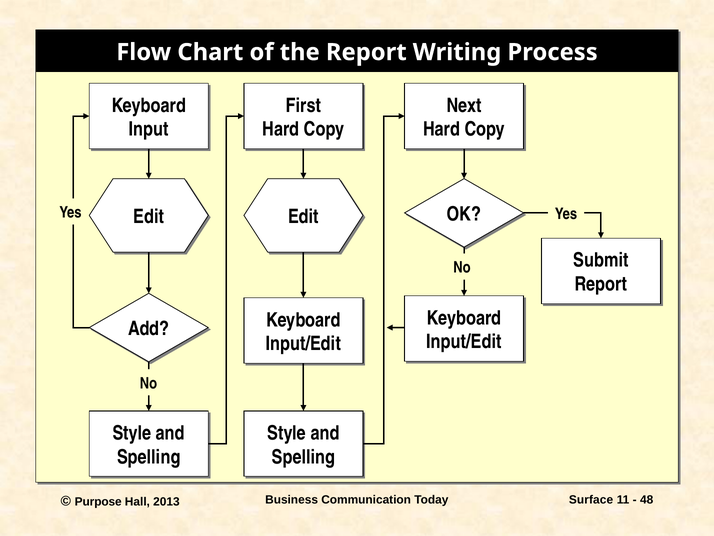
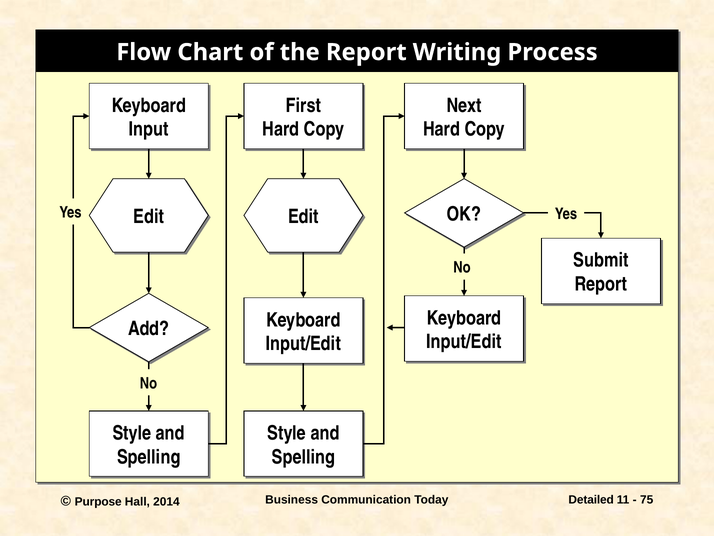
2013: 2013 -> 2014
Surface: Surface -> Detailed
48: 48 -> 75
